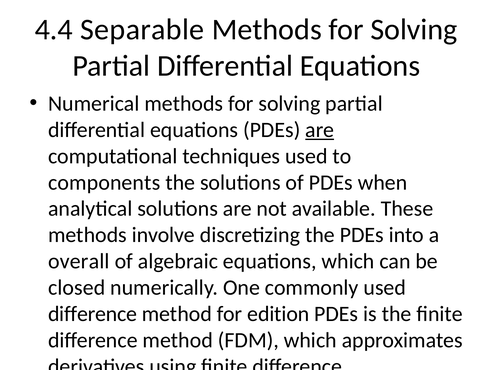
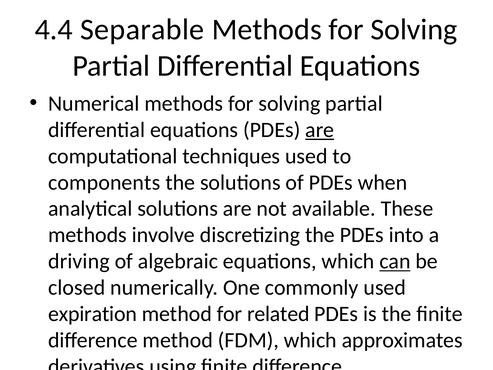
overall: overall -> driving
can at (395, 261) underline: none -> present
difference at (93, 314): difference -> expiration
edition: edition -> related
